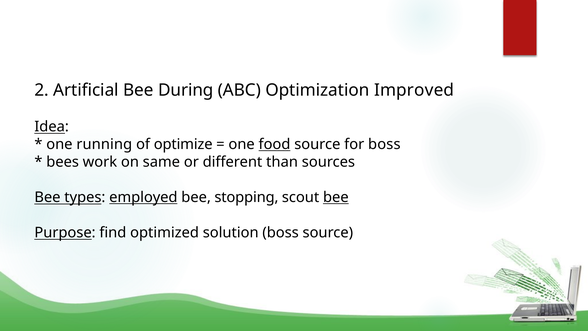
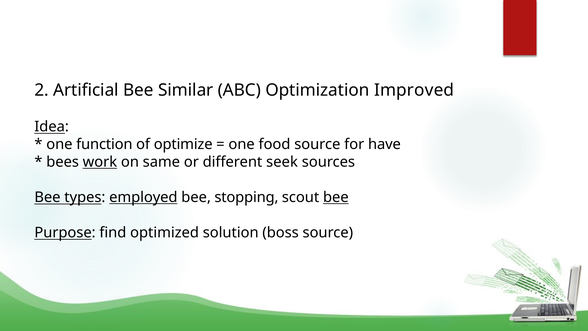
During: During -> Similar
running: running -> function
food underline: present -> none
for boss: boss -> have
work underline: none -> present
than: than -> seek
